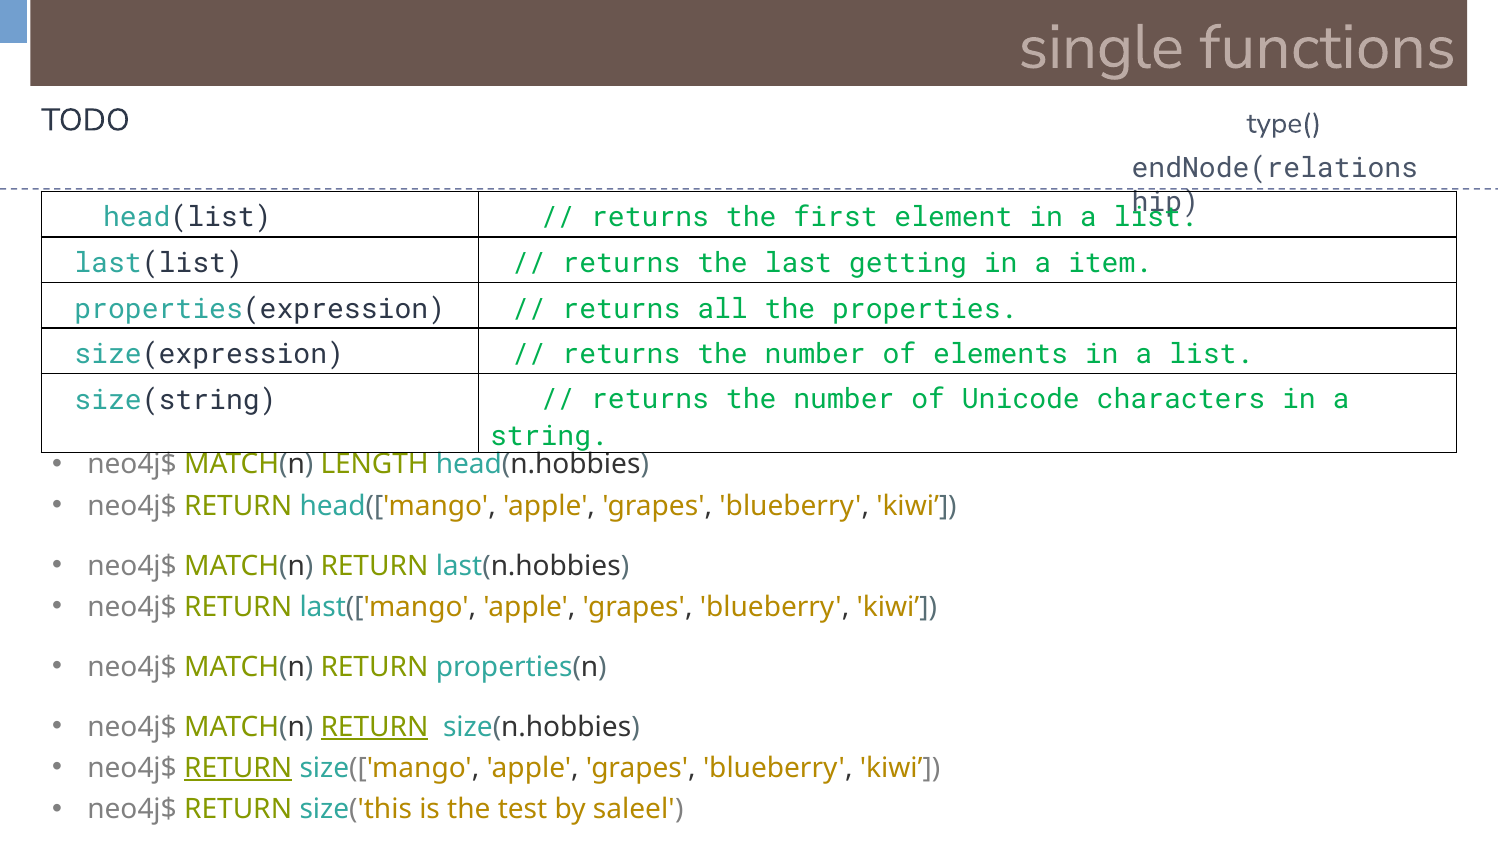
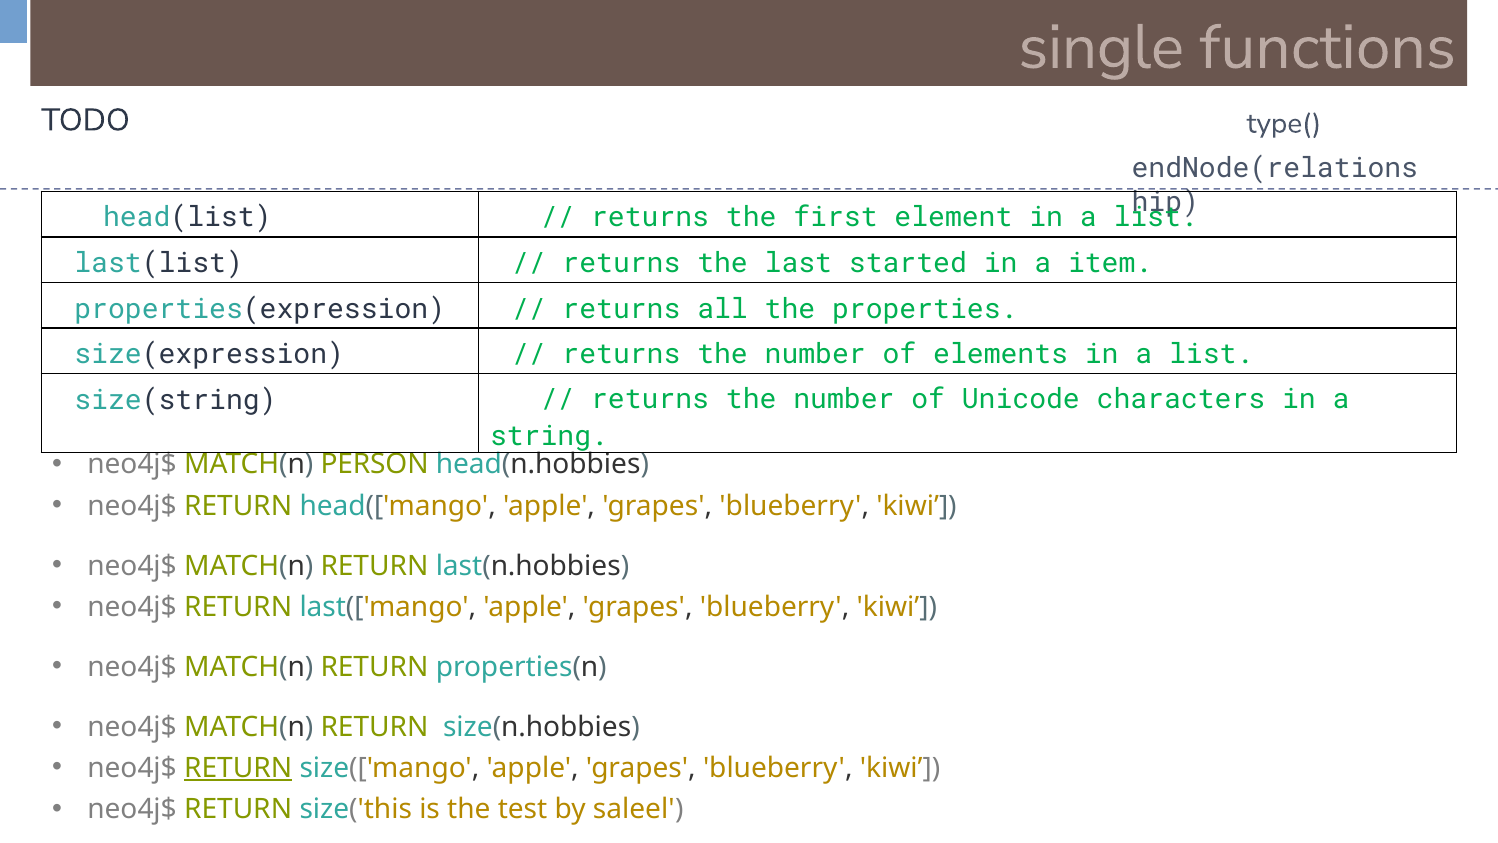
getting: getting -> started
LENGTH: LENGTH -> PERSON
RETURN at (375, 727) underline: present -> none
